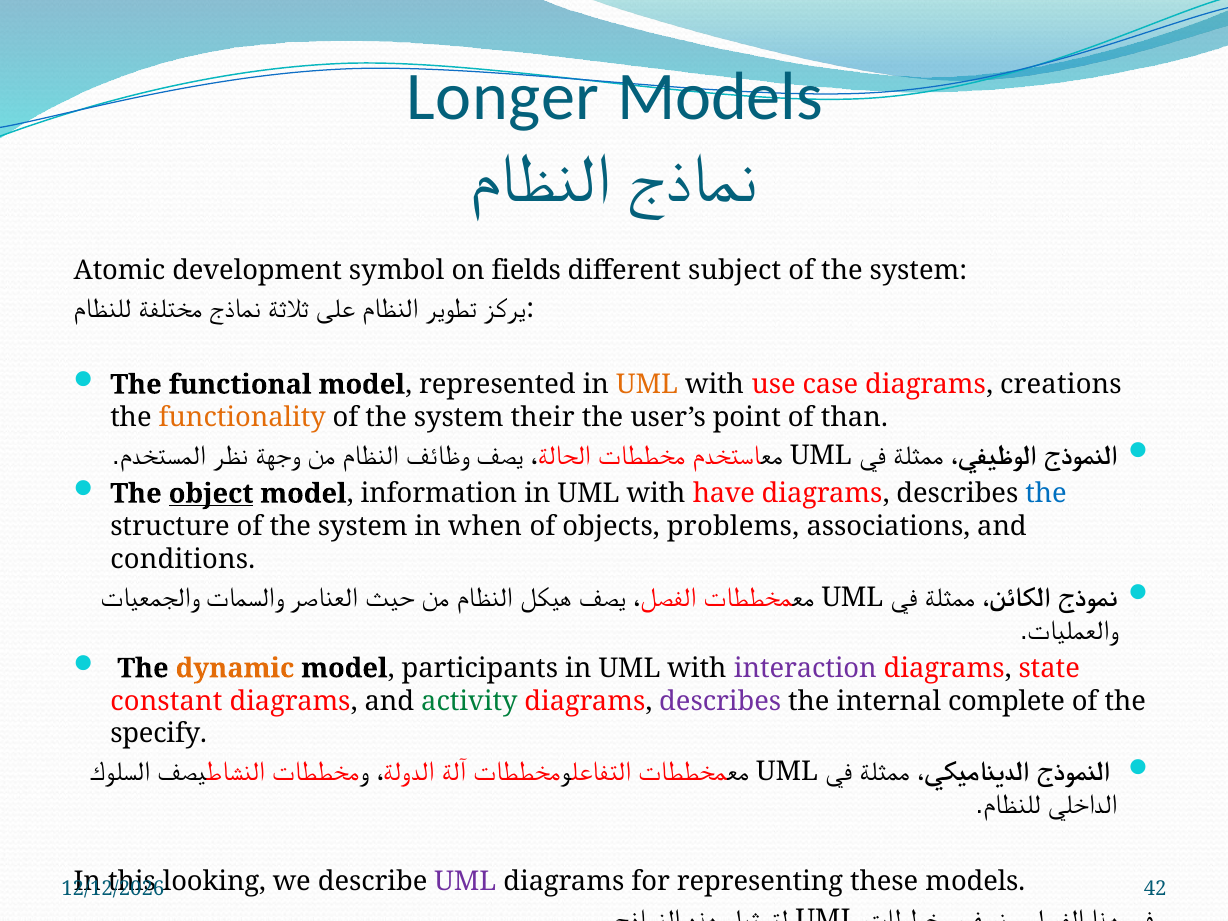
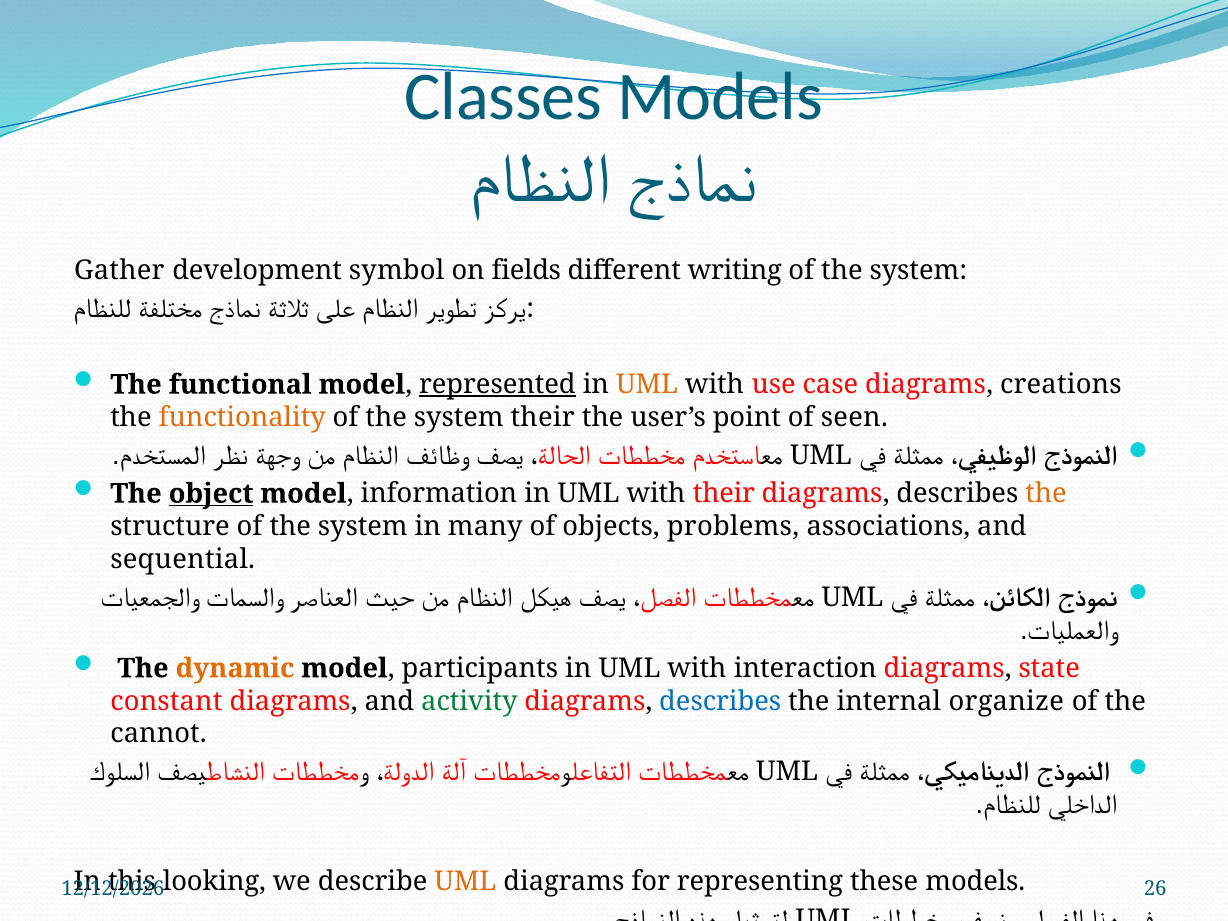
Longer: Longer -> Classes
Atomic: Atomic -> Gather
subject: subject -> writing
represented underline: none -> present
than: than -> seen
with have: have -> their
the at (1046, 494) colour: blue -> orange
when: when -> many
conditions: conditions -> sequential
interaction colour: purple -> black
describes at (720, 701) colour: purple -> blue
complete: complete -> organize
specify: specify -> cannot
UML at (465, 881) colour: purple -> orange
42: 42 -> 26
